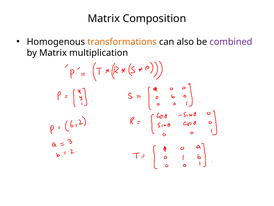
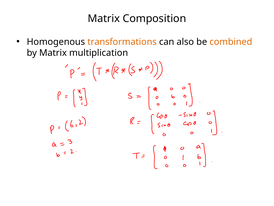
combined colour: purple -> orange
